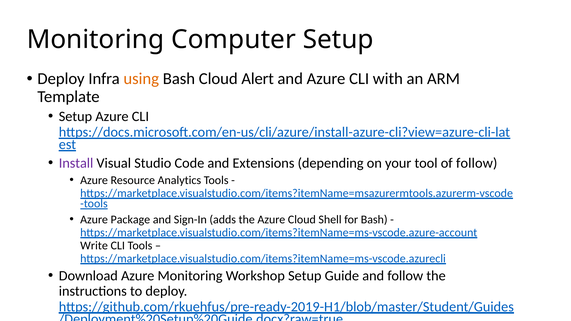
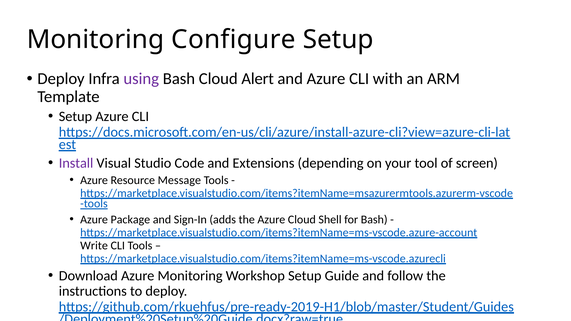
Computer: Computer -> Configure
using colour: orange -> purple
of follow: follow -> screen
Analytics: Analytics -> Message
